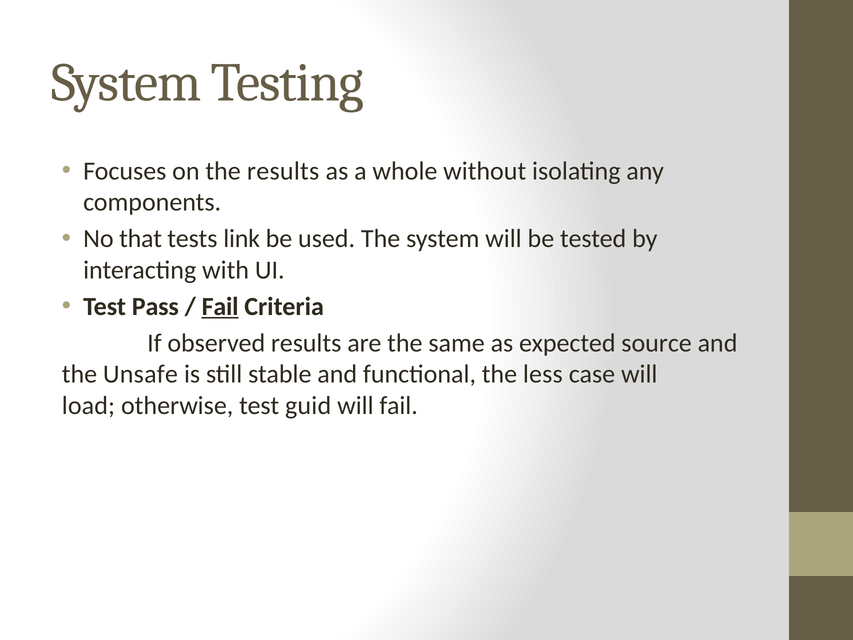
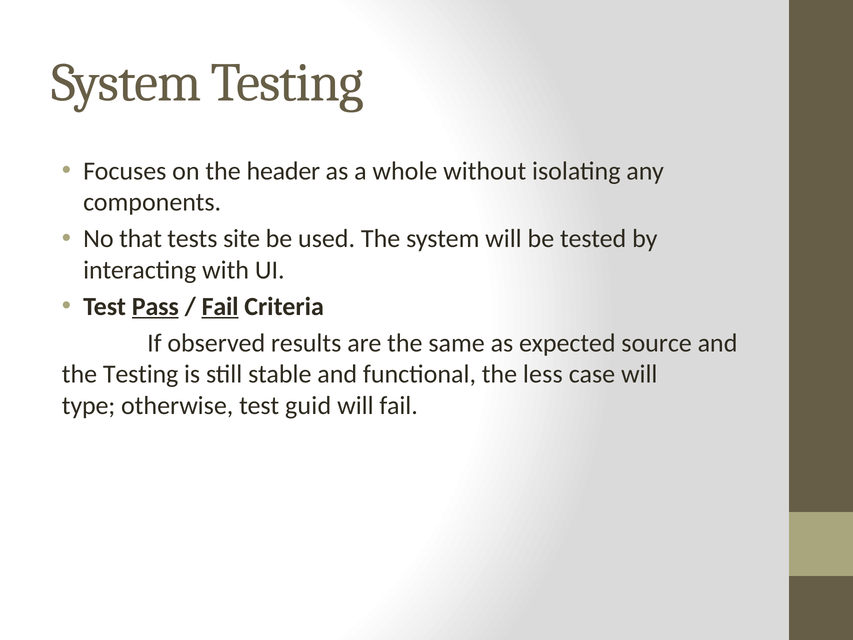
the results: results -> header
link: link -> site
Pass underline: none -> present
the Unsafe: Unsafe -> Testing
load: load -> type
